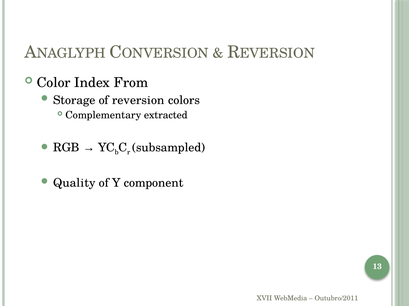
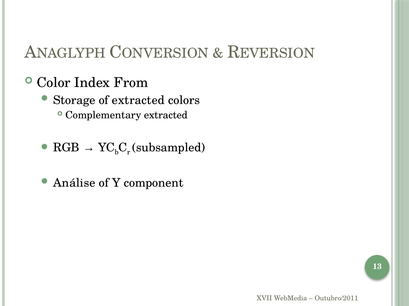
of reversion: reversion -> extracted
Quality: Quality -> Análise
